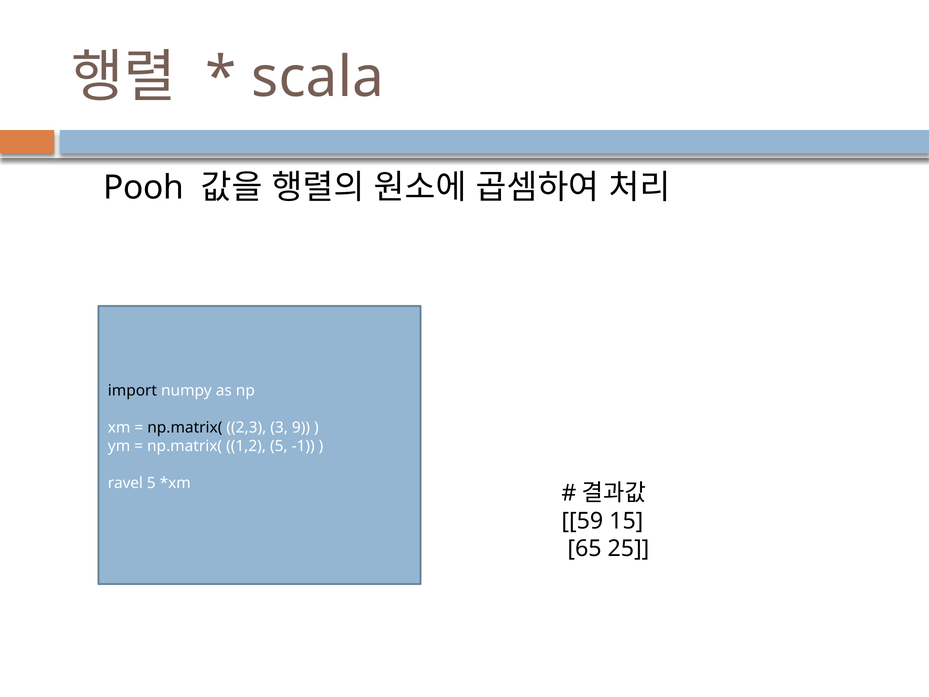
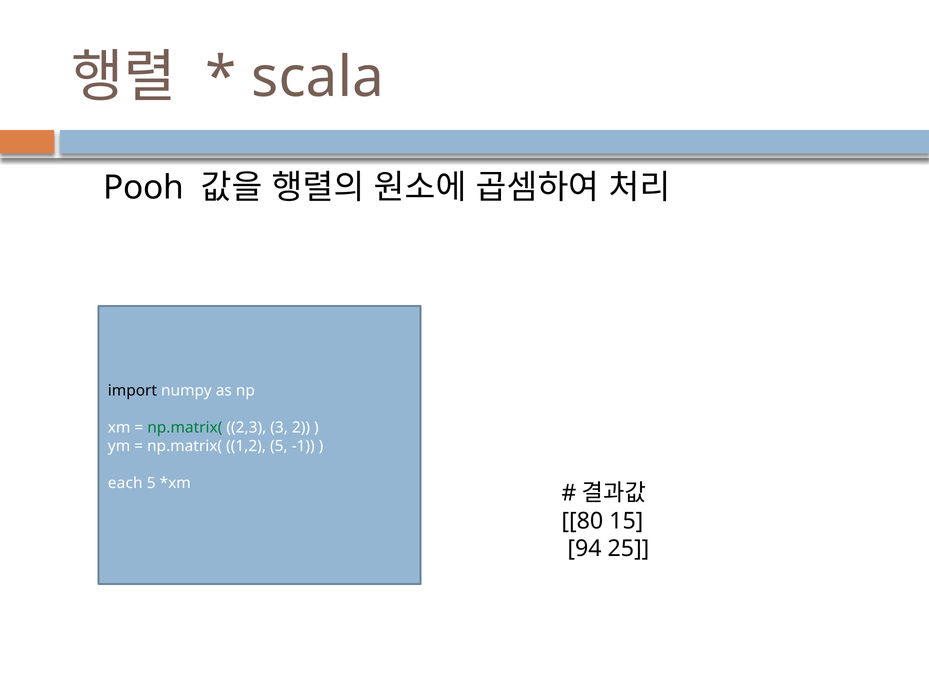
np.matrix( at (185, 427) colour: black -> green
9: 9 -> 2
ravel: ravel -> each
59: 59 -> 80
65: 65 -> 94
